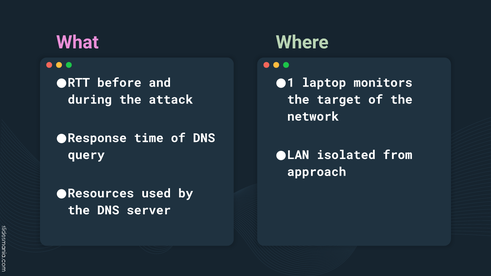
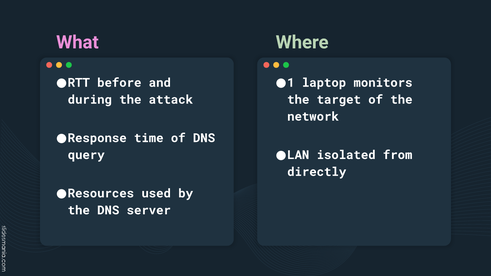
approach: approach -> directly
